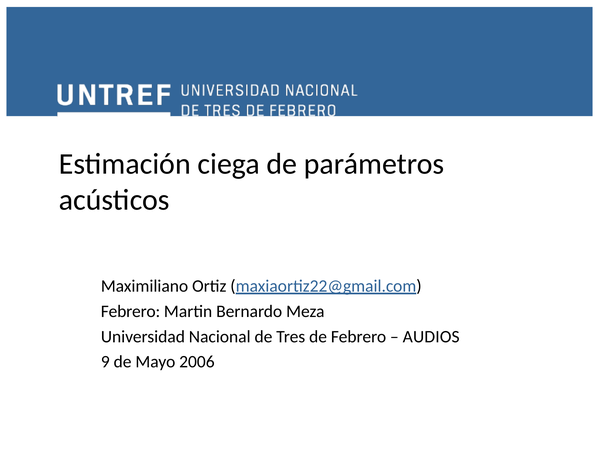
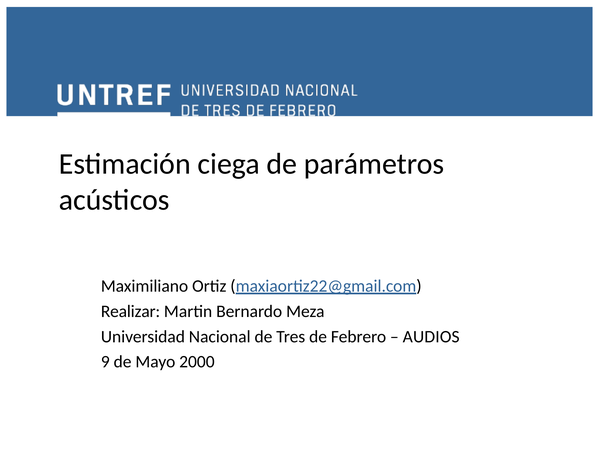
Febrero at (131, 311): Febrero -> Realizar
2006: 2006 -> 2000
